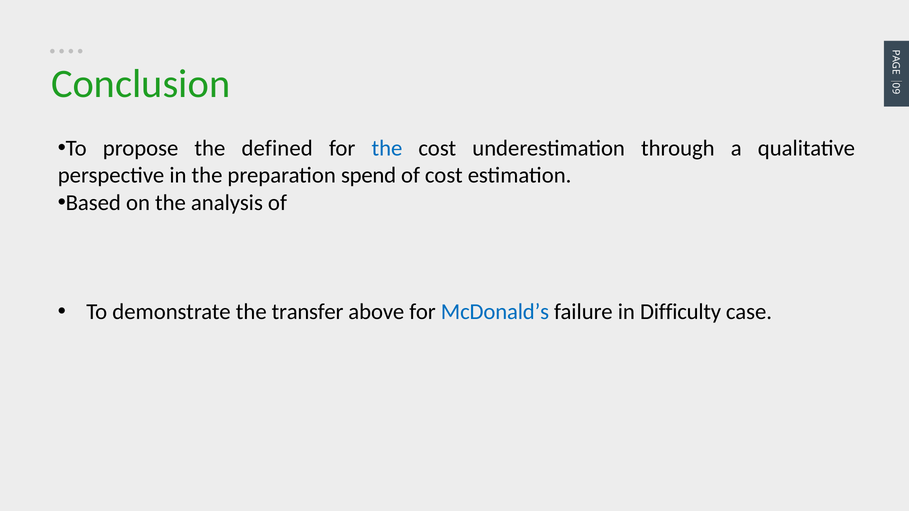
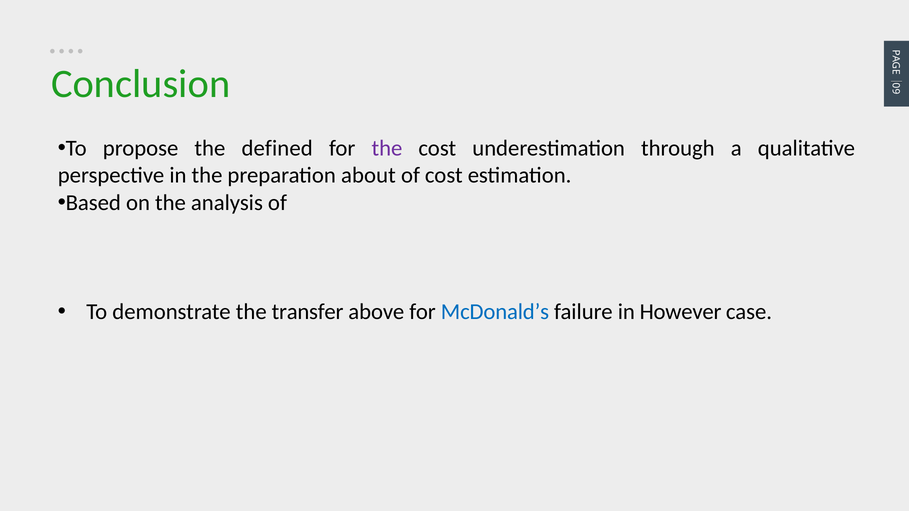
the at (387, 148) colour: blue -> purple
spend: spend -> about
Difficulty: Difficulty -> However
